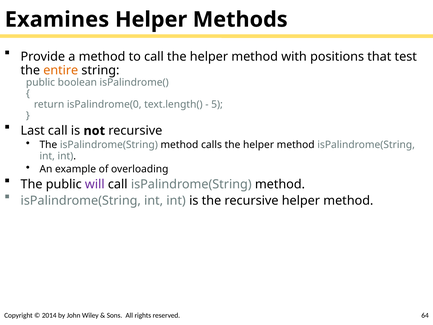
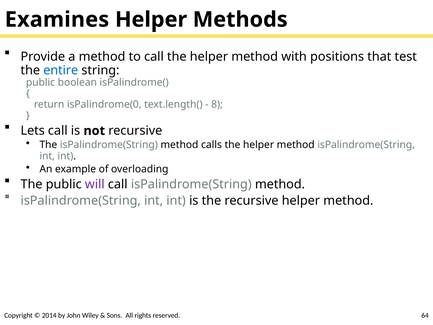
entire colour: orange -> blue
5: 5 -> 8
Last: Last -> Lets
